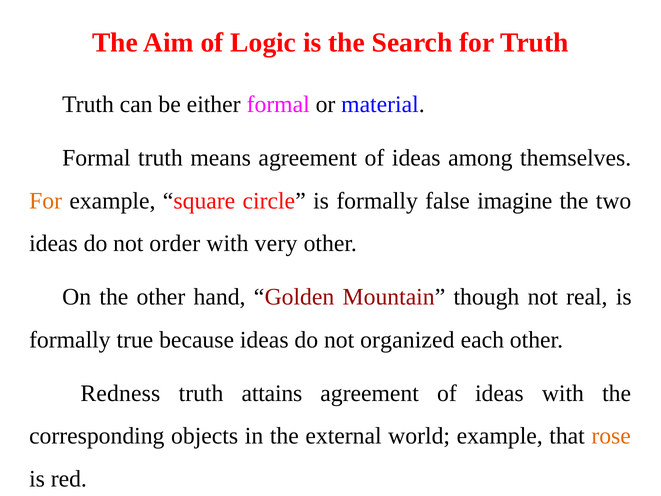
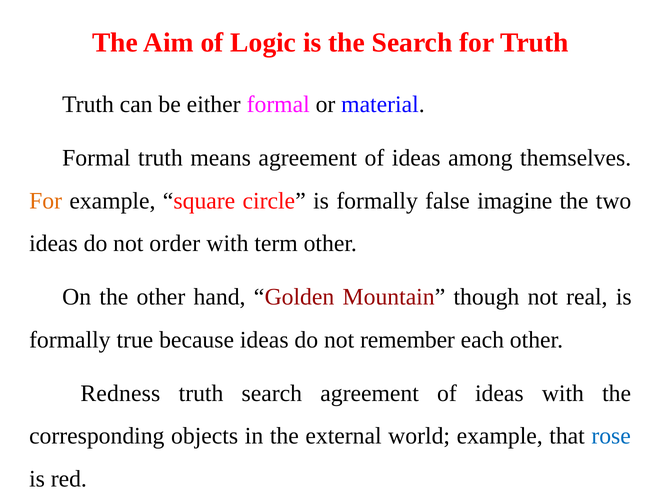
very: very -> term
organized: organized -> remember
truth attains: attains -> search
rose colour: orange -> blue
